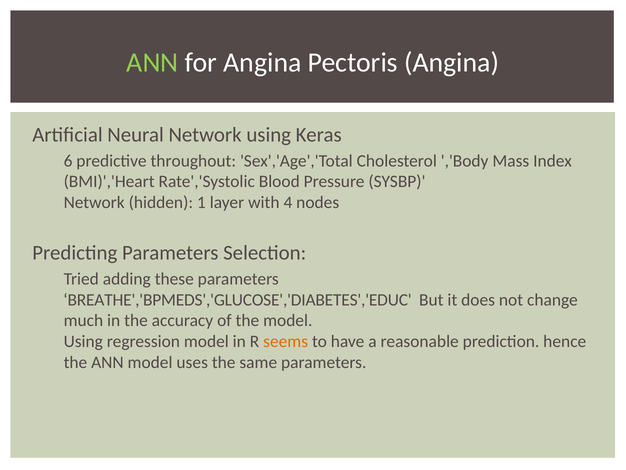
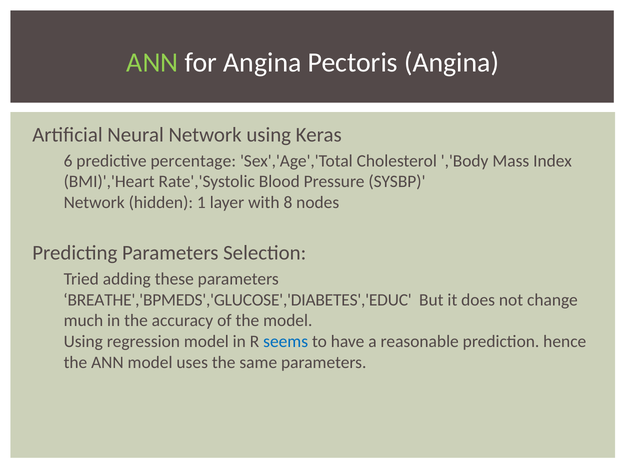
throughout: throughout -> percentage
4: 4 -> 8
seems colour: orange -> blue
